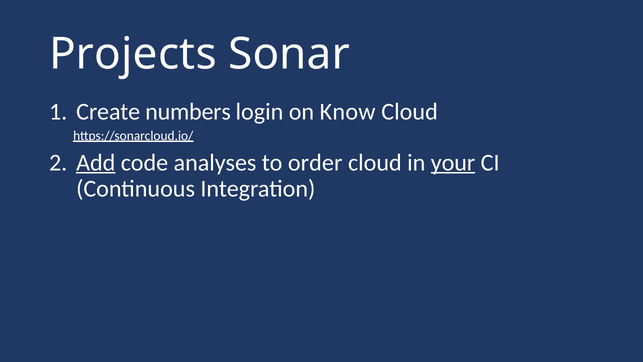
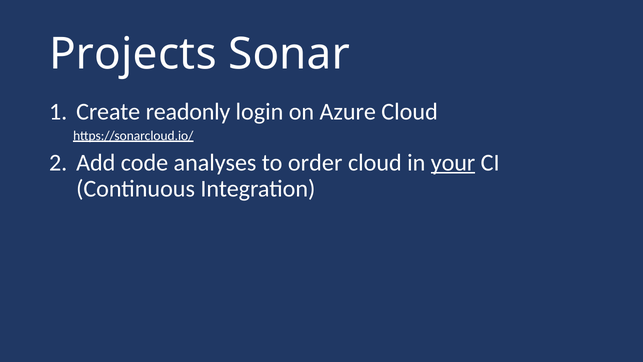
numbers: numbers -> readonly
Know: Know -> Azure
Add underline: present -> none
